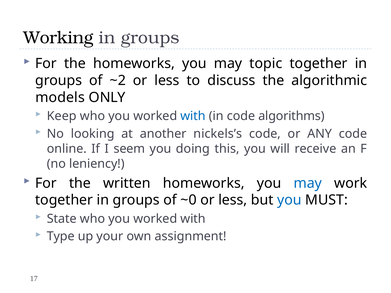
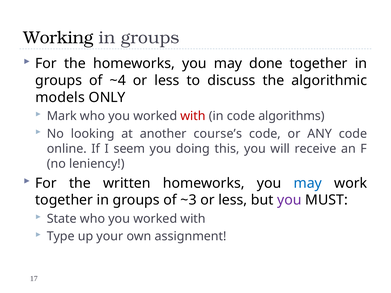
topic: topic -> done
~2: ~2 -> ~4
Keep: Keep -> Mark
with at (193, 116) colour: blue -> red
nickels’s: nickels’s -> course’s
~0: ~0 -> ~3
you at (289, 200) colour: blue -> purple
